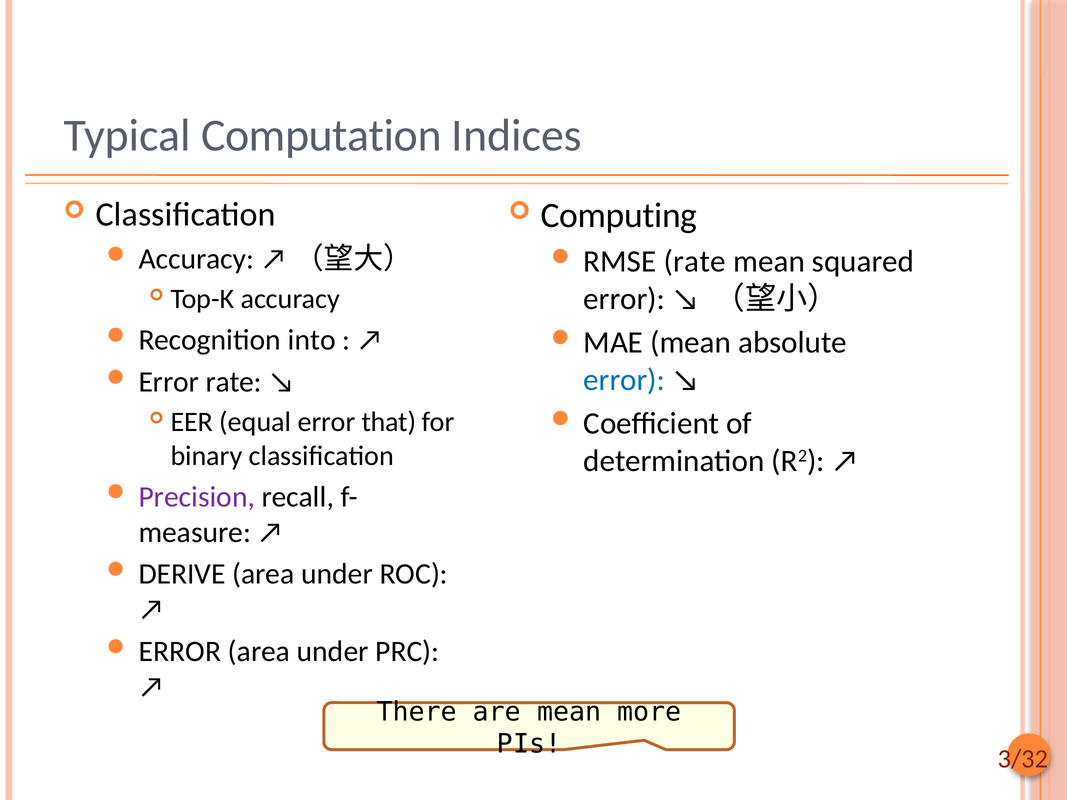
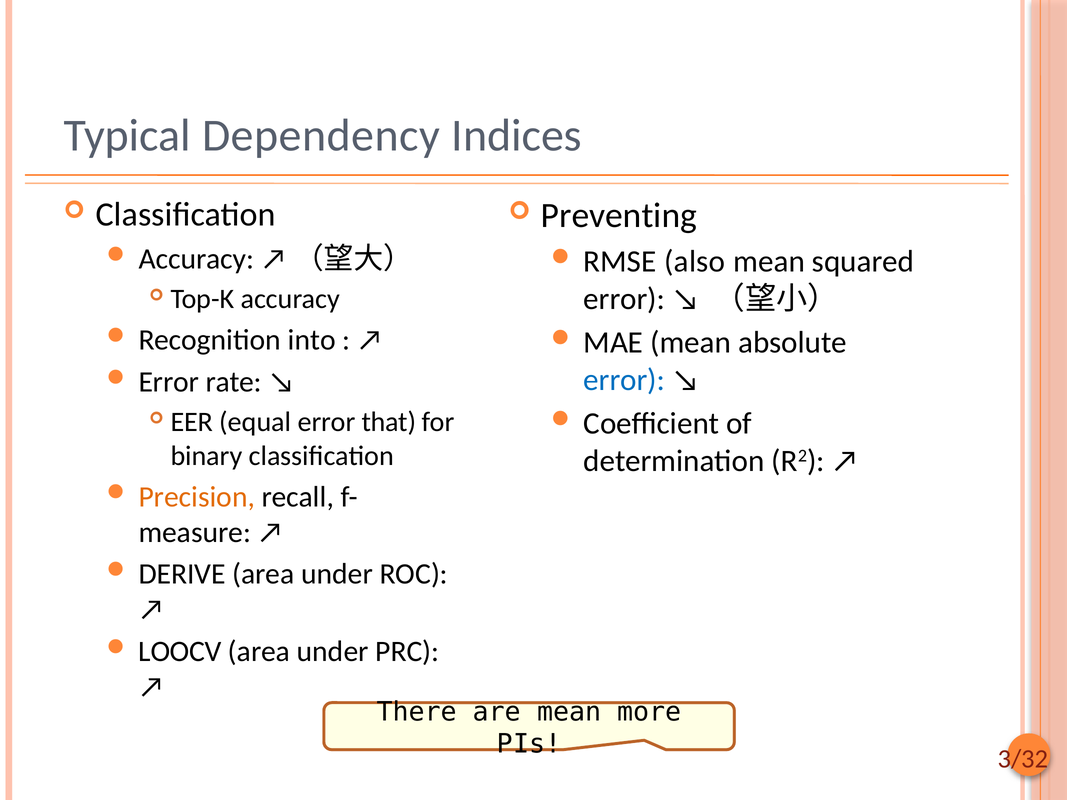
Computation: Computation -> Dependency
Computing: Computing -> Preventing
RMSE rate: rate -> also
Precision colour: purple -> orange
ERROR at (180, 652): ERROR -> LOOCV
